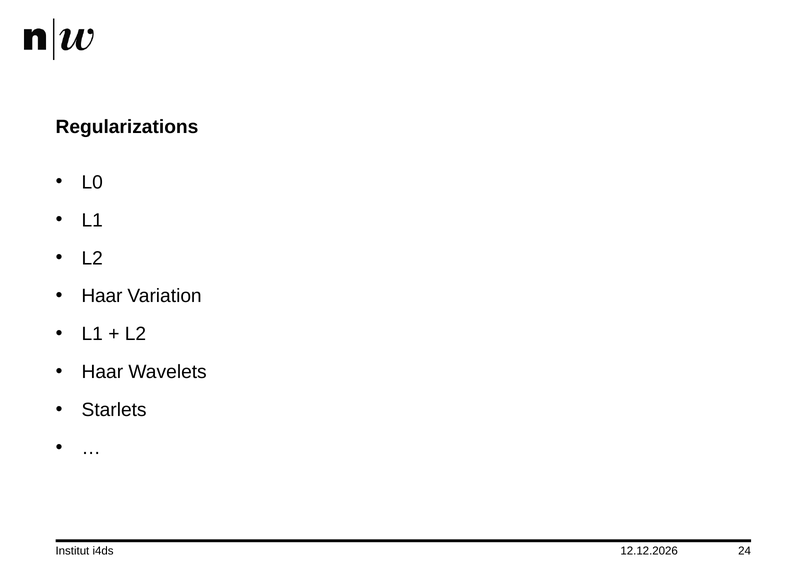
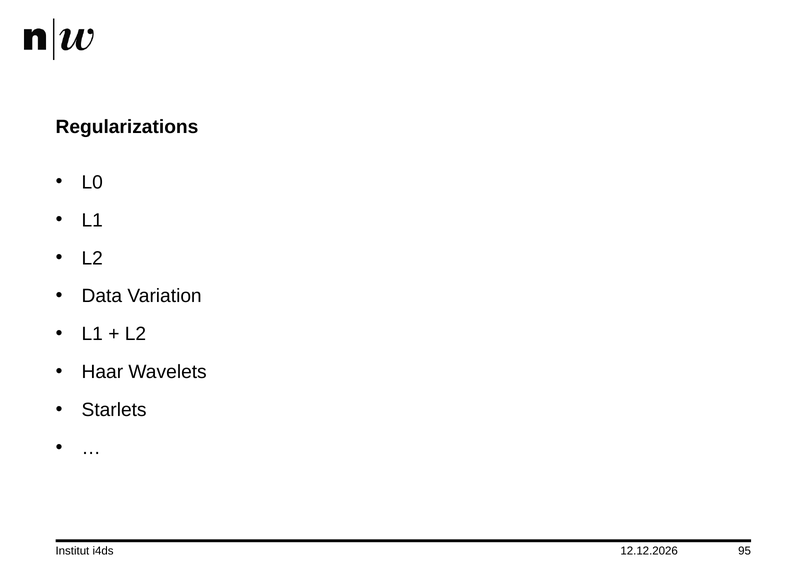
Haar at (102, 296): Haar -> Data
24: 24 -> 95
